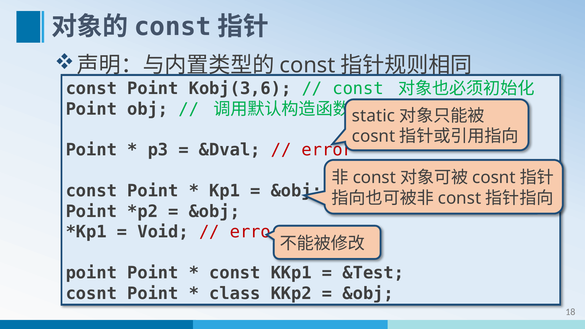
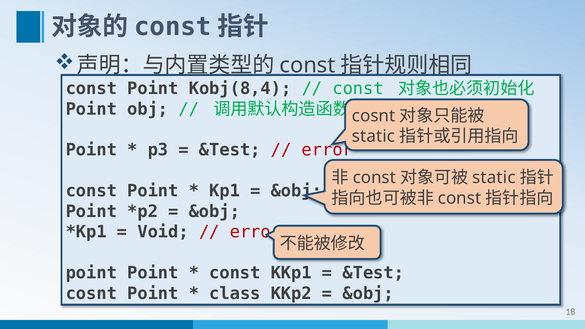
Kobj(3,6: Kobj(3,6 -> Kobj(8,4
static at (374, 116): static -> cosnt
cosnt at (374, 136): cosnt -> static
&Dval at (230, 150): &Dval -> &Test
cosnt at (494, 178): cosnt -> static
